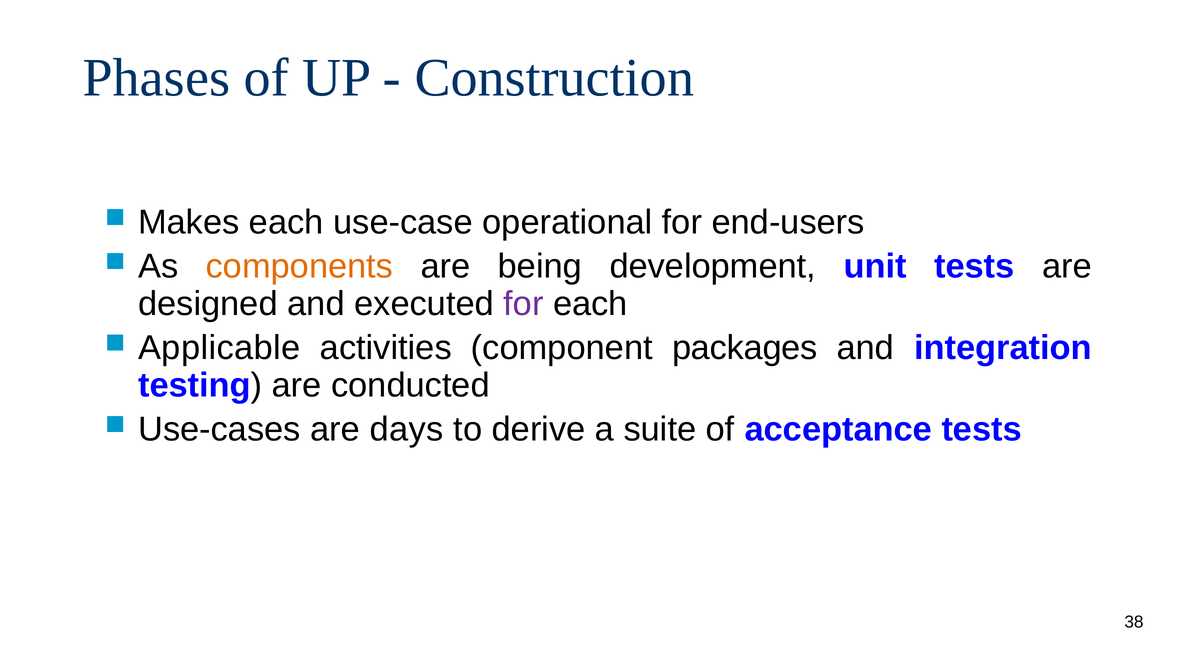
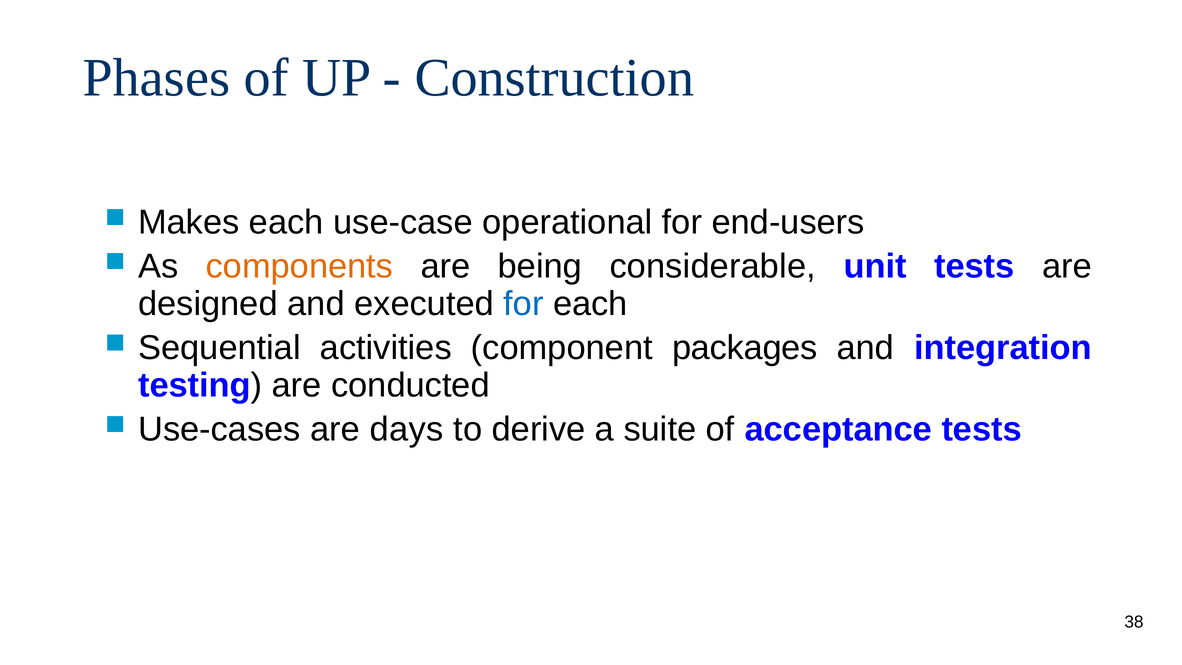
development: development -> considerable
for at (523, 304) colour: purple -> blue
Applicable: Applicable -> Sequential
